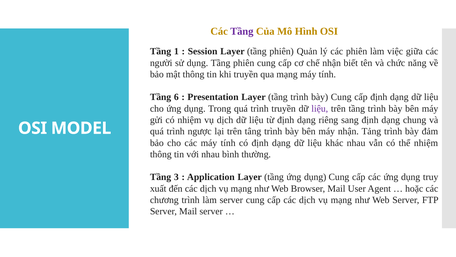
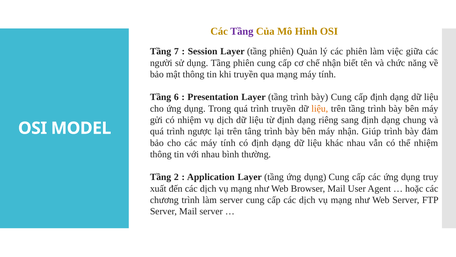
1: 1 -> 7
liệu at (320, 108) colour: purple -> orange
Tảng: Tảng -> Giúp
3: 3 -> 2
